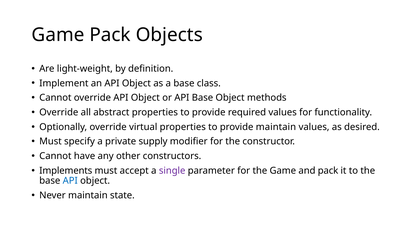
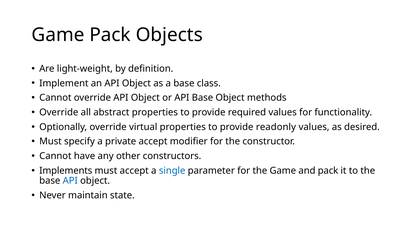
provide maintain: maintain -> readonly
private supply: supply -> accept
single colour: purple -> blue
